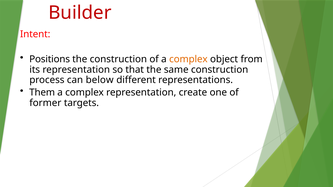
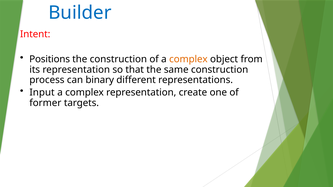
Builder colour: red -> blue
below: below -> binary
Them: Them -> Input
